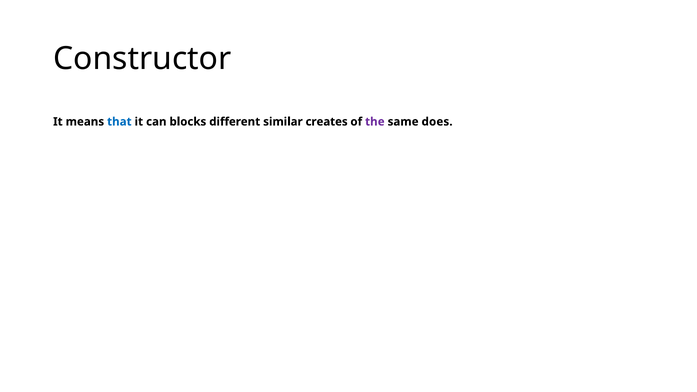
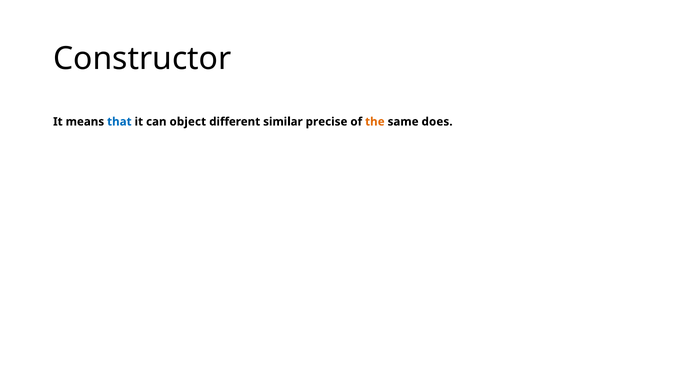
blocks: blocks -> object
creates: creates -> precise
the colour: purple -> orange
